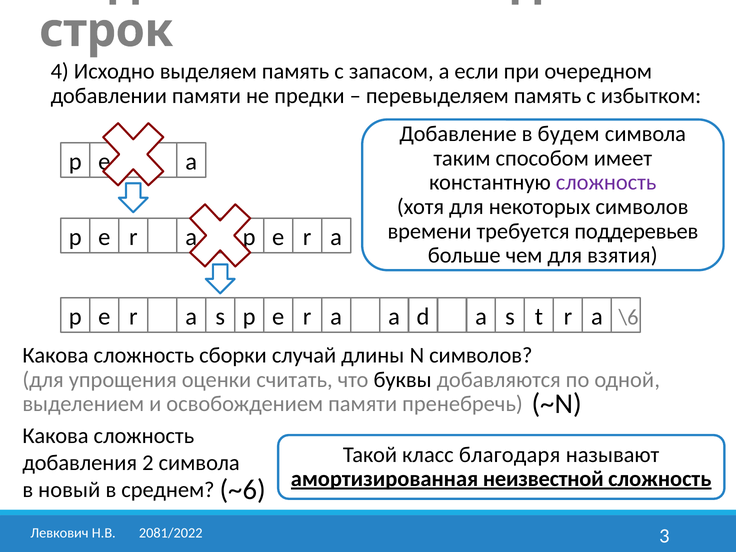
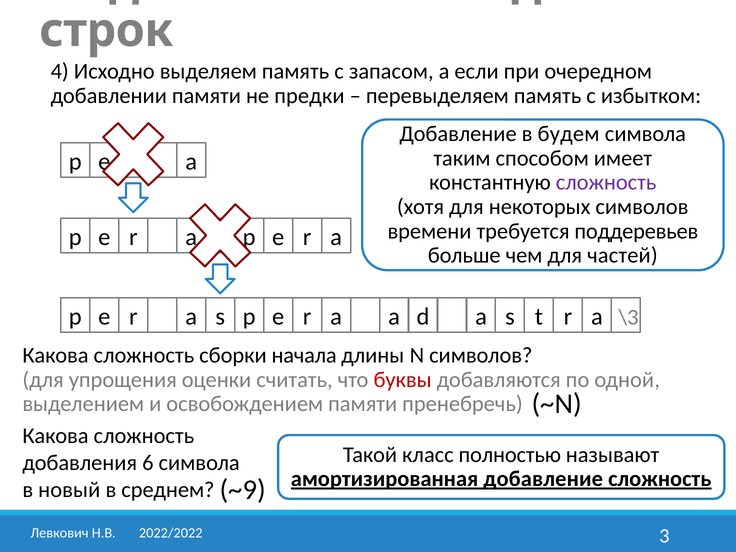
взятия: взятия -> частей
\6: \6 -> \3
случай: случай -> начала
буквы colour: black -> red
благодаря: благодаря -> полностью
2: 2 -> 6
амортизированная неизвестной: неизвестной -> добавление
~6: ~6 -> ~9
2081/2022: 2081/2022 -> 2022/2022
